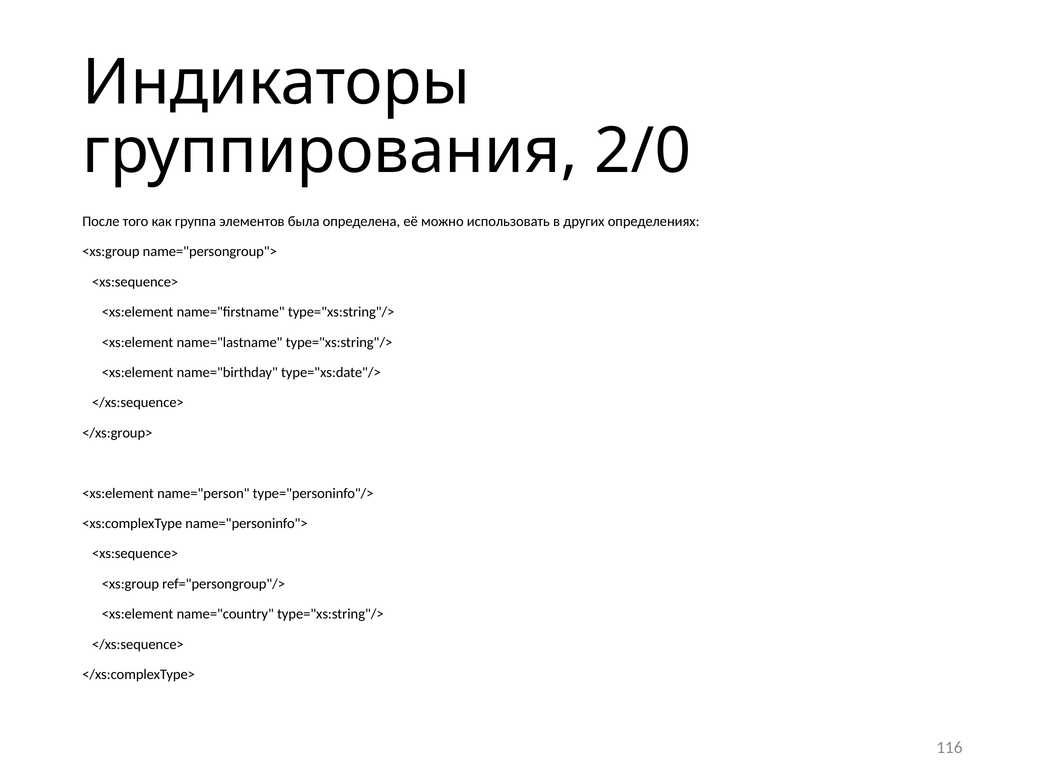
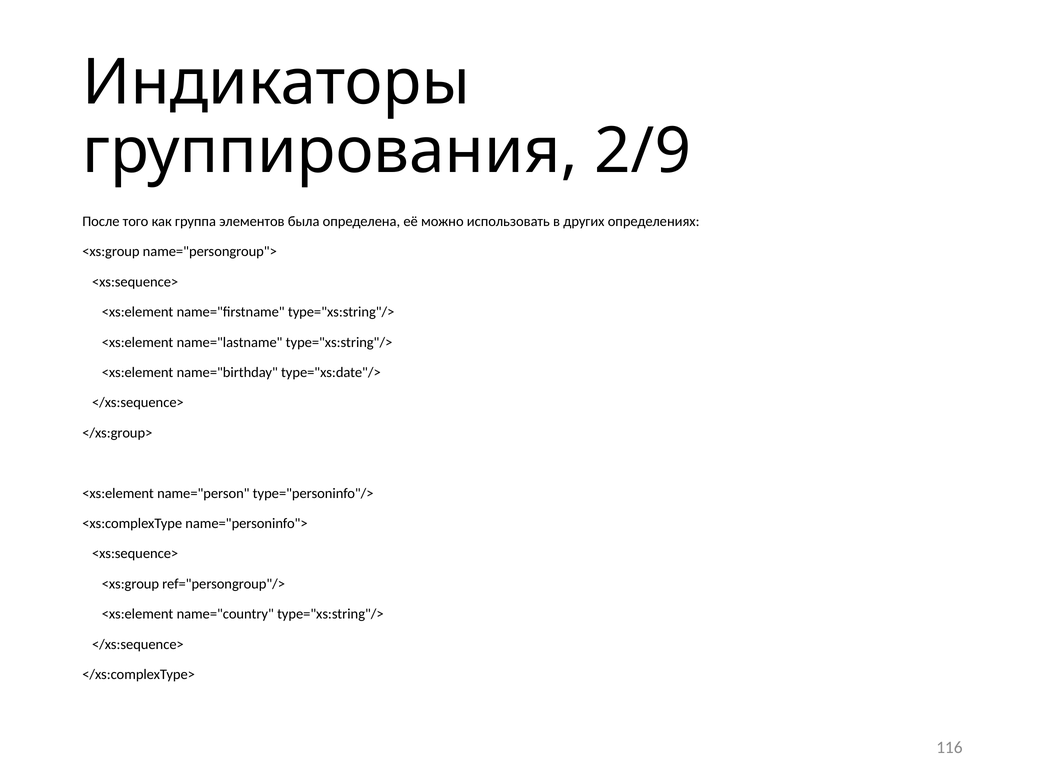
2/0: 2/0 -> 2/9
